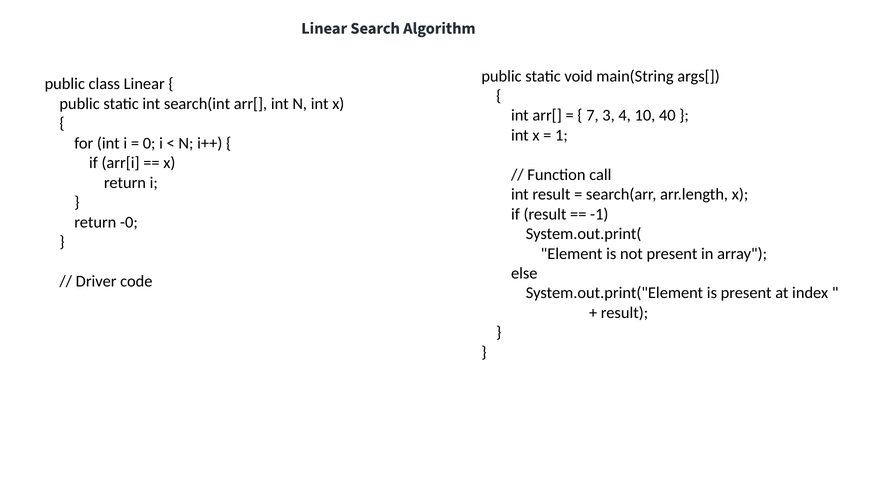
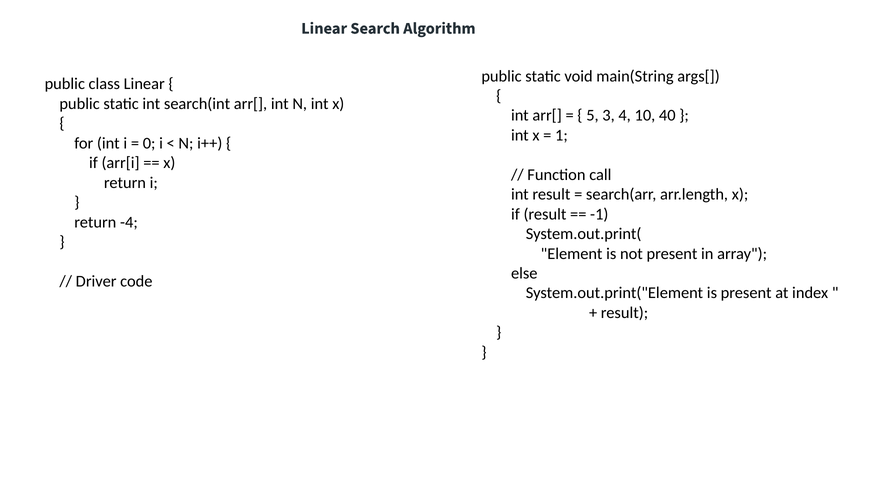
7: 7 -> 5
-0: -0 -> -4
